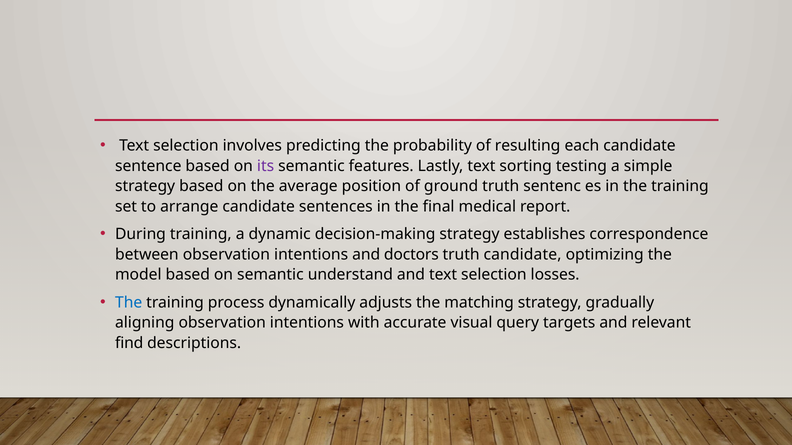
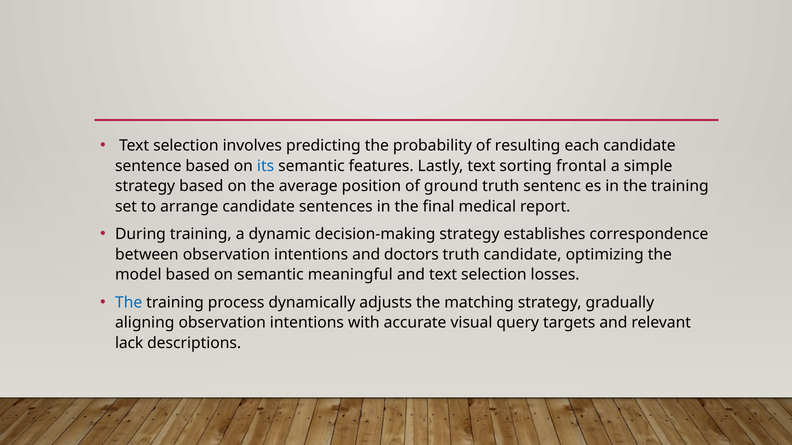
its colour: purple -> blue
testing: testing -> frontal
understand: understand -> meaningful
find: find -> lack
